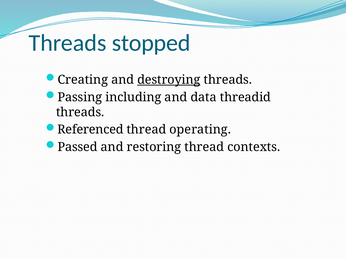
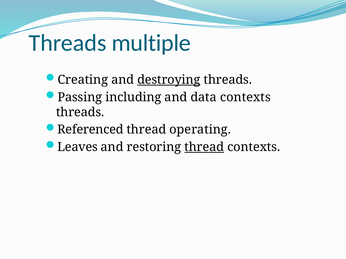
stopped: stopped -> multiple
data threadid: threadid -> contexts
Passed: Passed -> Leaves
thread at (204, 147) underline: none -> present
